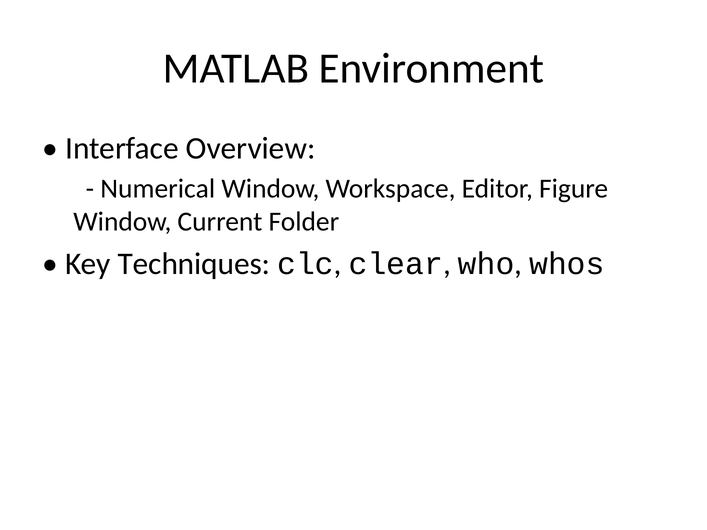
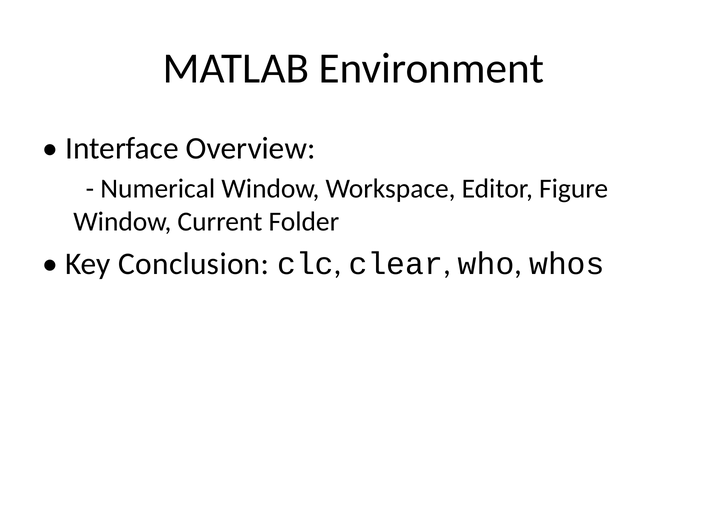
Techniques: Techniques -> Conclusion
